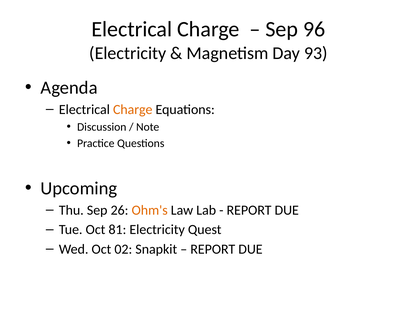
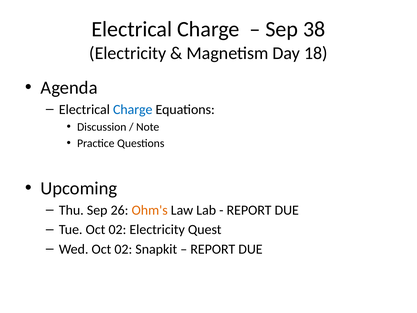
96: 96 -> 38
93: 93 -> 18
Charge at (133, 109) colour: orange -> blue
Tue Oct 81: 81 -> 02
